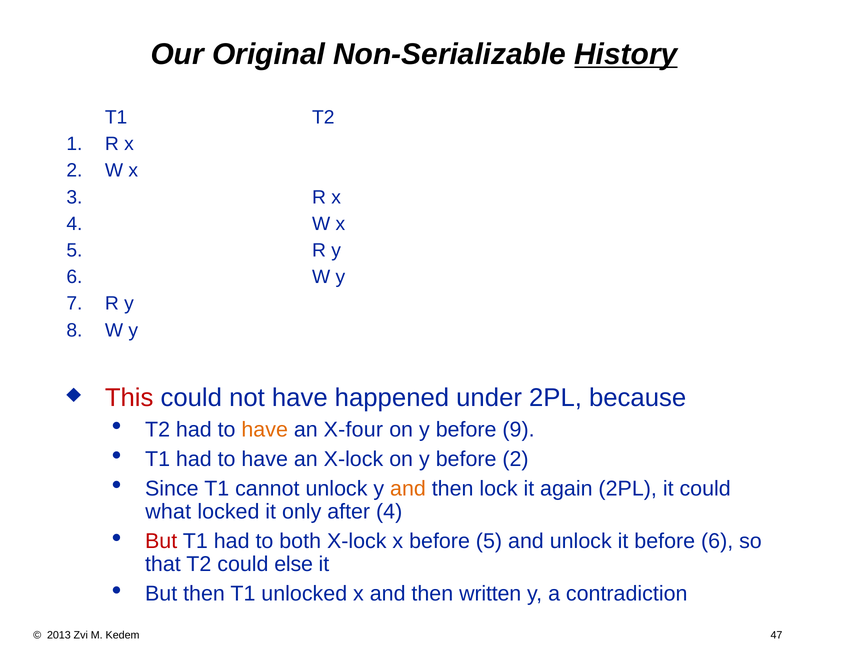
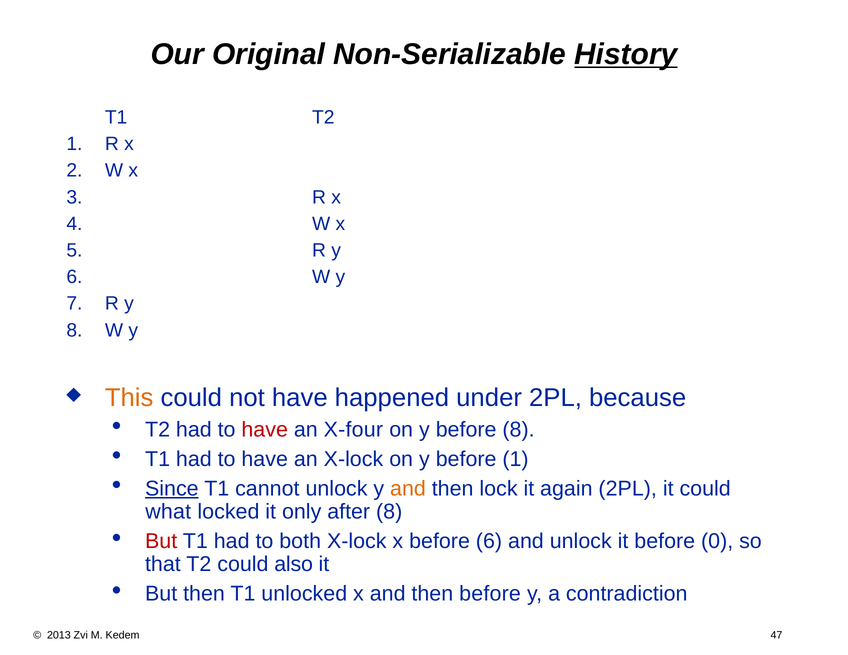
This colour: red -> orange
have at (265, 430) colour: orange -> red
before 9: 9 -> 8
before 2: 2 -> 1
Since underline: none -> present
after 4: 4 -> 8
before 5: 5 -> 6
before 6: 6 -> 0
else: else -> also
then written: written -> before
